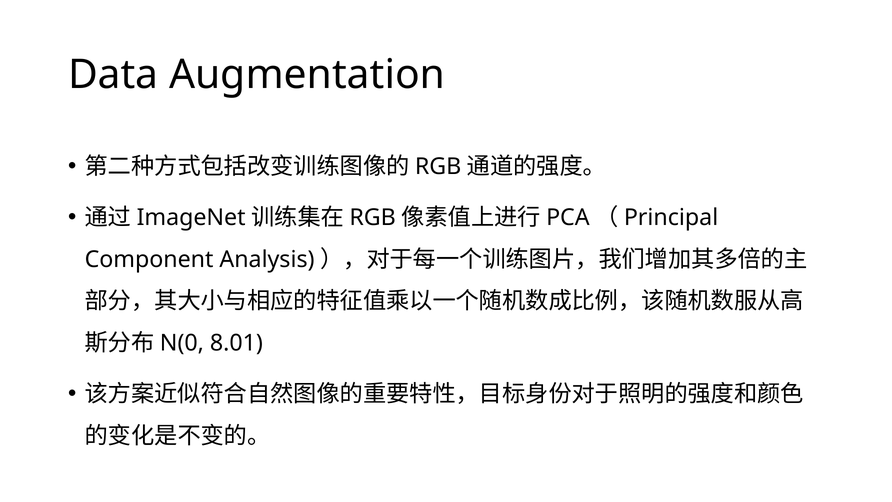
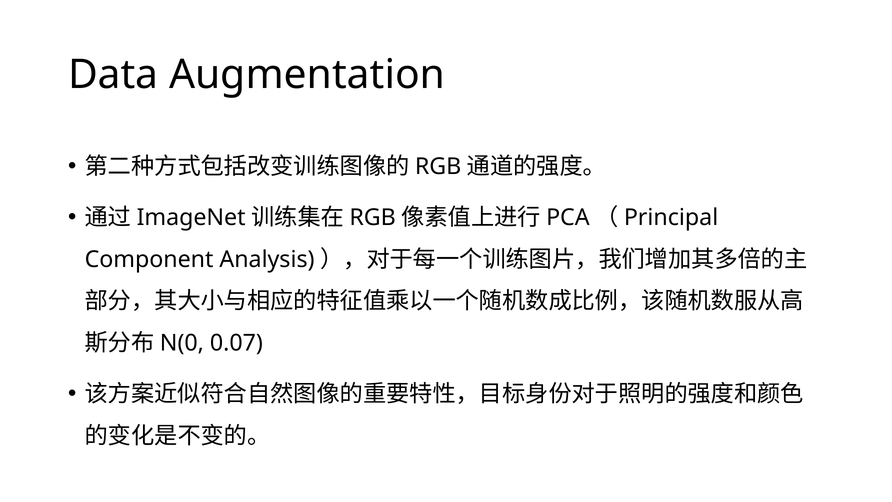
8.01: 8.01 -> 0.07
